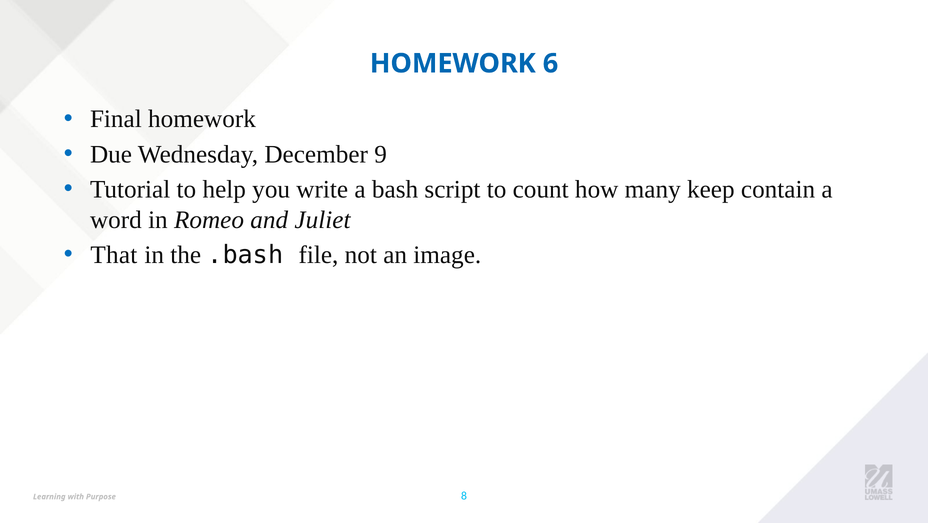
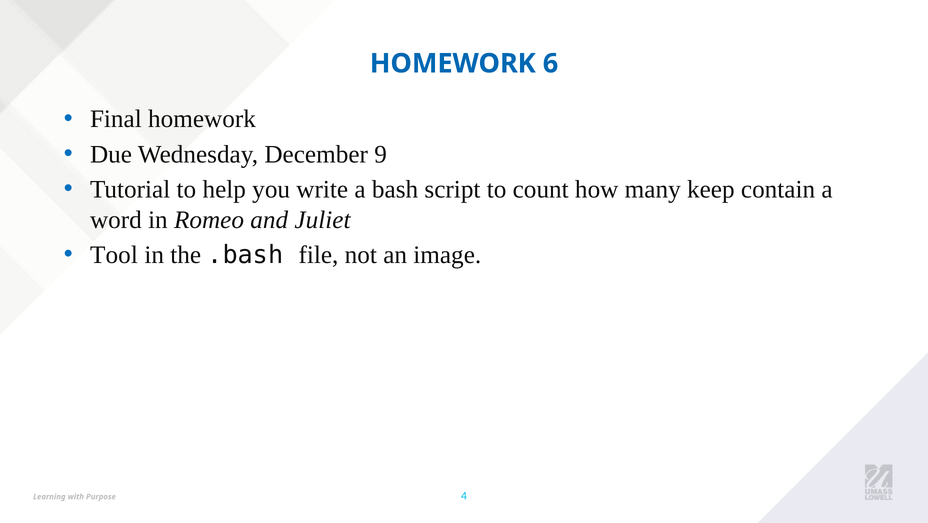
That: That -> Tool
8: 8 -> 4
